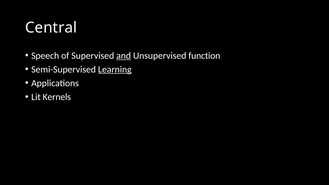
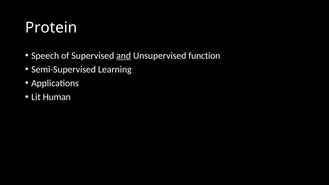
Central: Central -> Protein
Learning underline: present -> none
Kernels: Kernels -> Human
